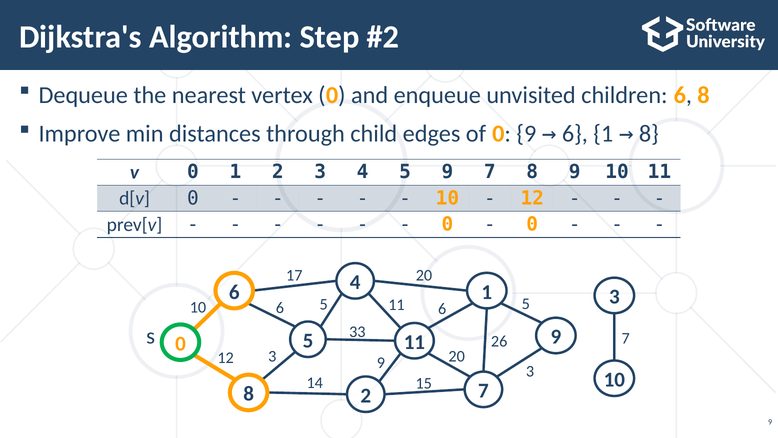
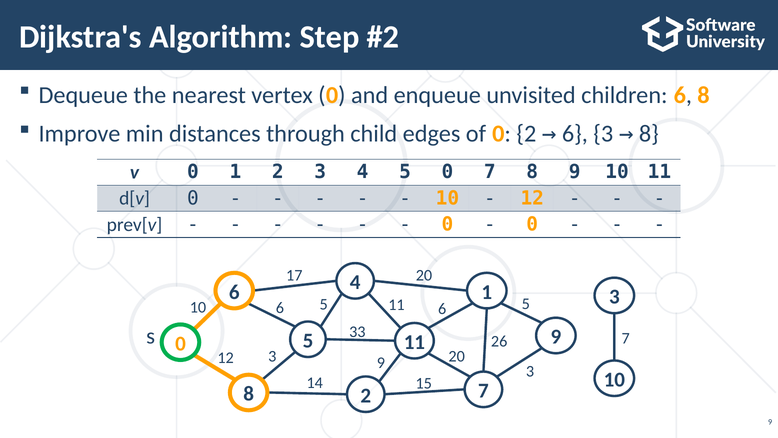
0 9: 9 -> 2
6 1: 1 -> 3
5 9: 9 -> 0
